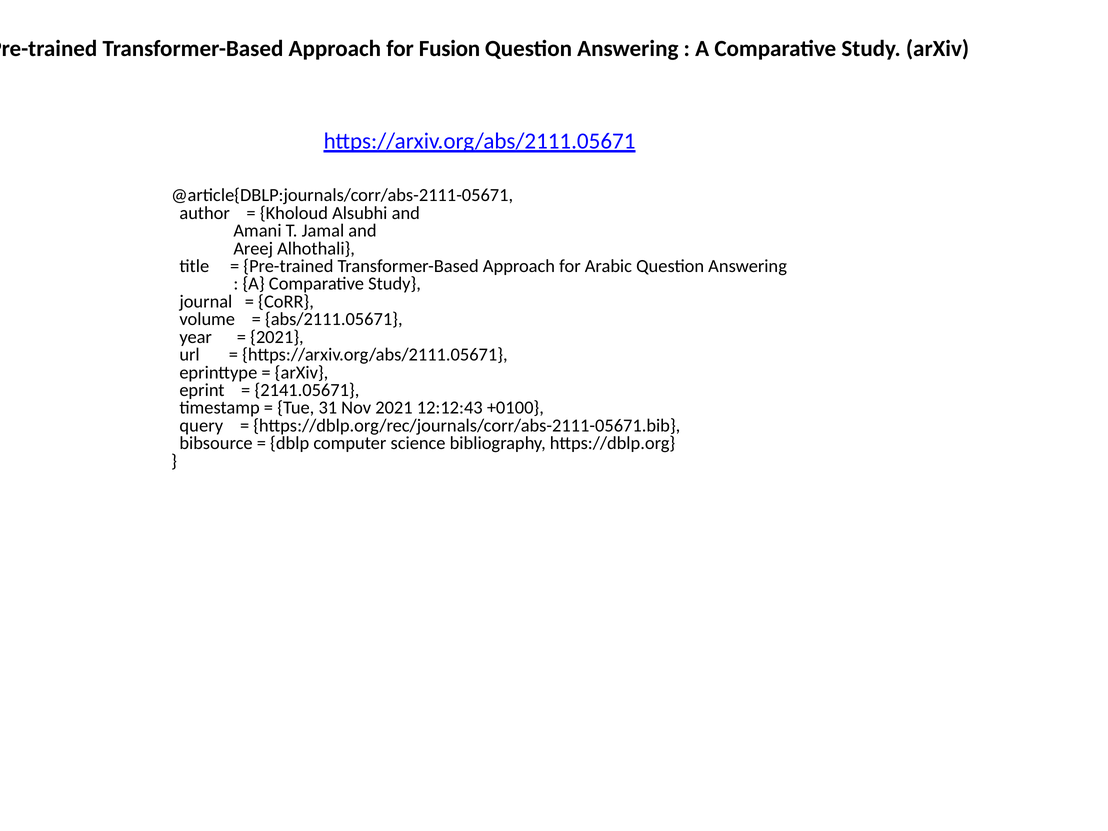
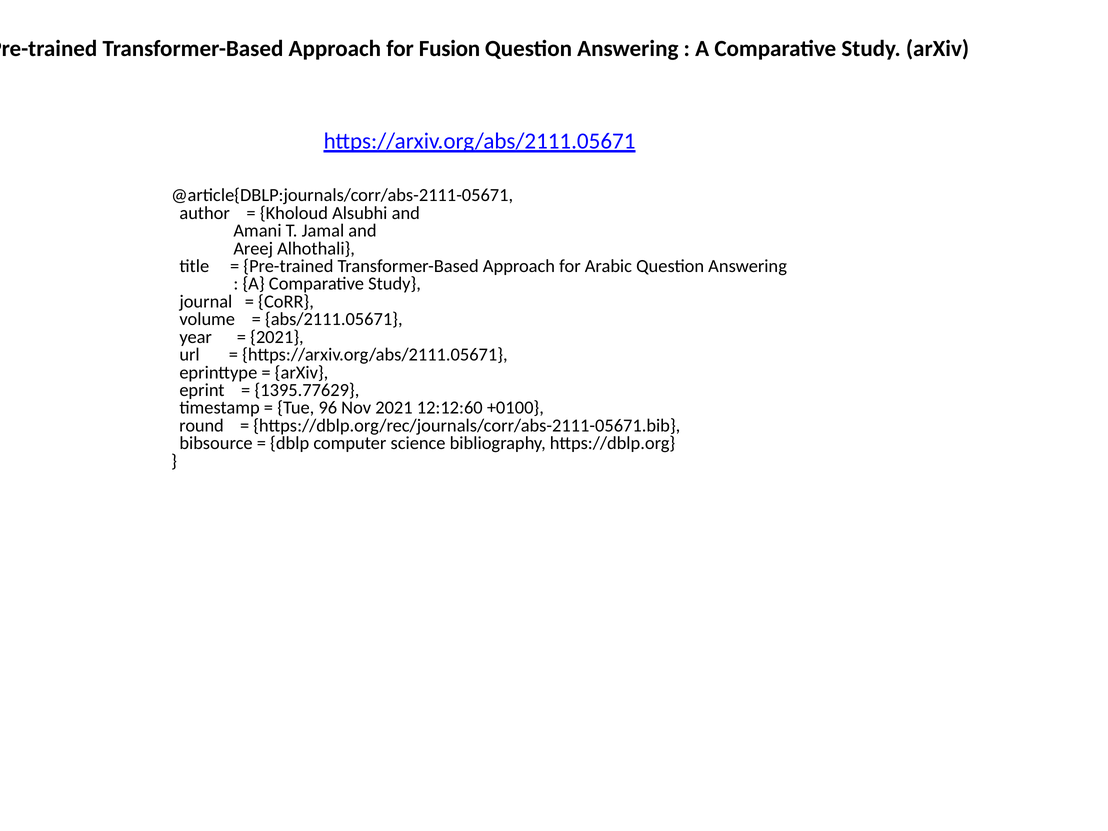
2141.05671: 2141.05671 -> 1395.77629
31: 31 -> 96
12:12:43: 12:12:43 -> 12:12:60
query: query -> round
